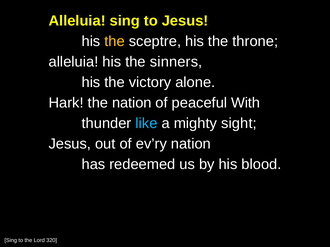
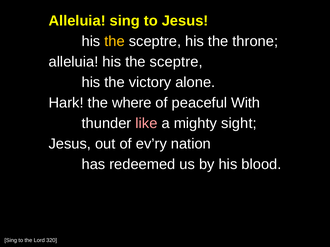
alleluia his the sinners: sinners -> sceptre
the nation: nation -> where
like colour: light blue -> pink
